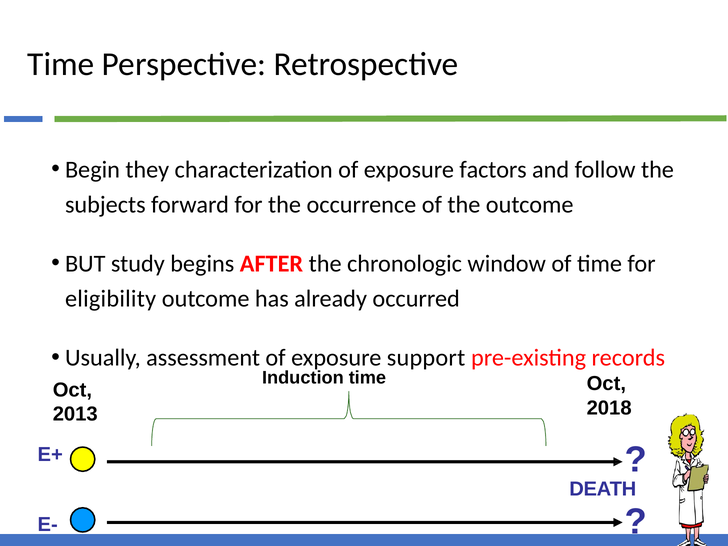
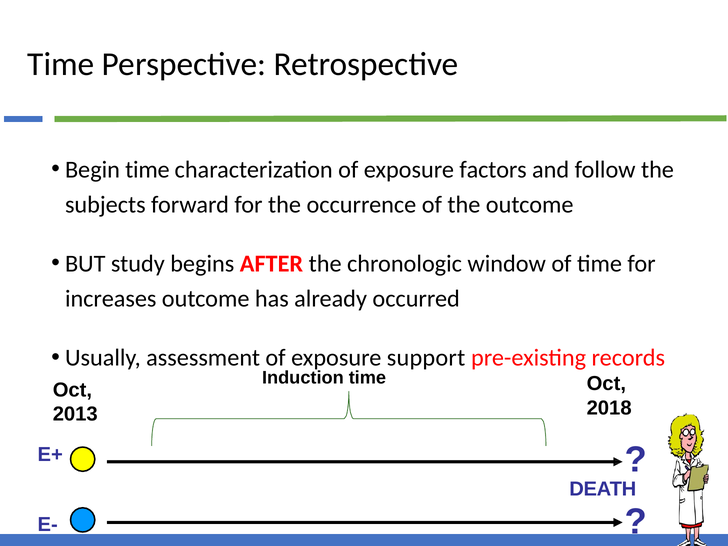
Begin they: they -> time
eligibility: eligibility -> increases
